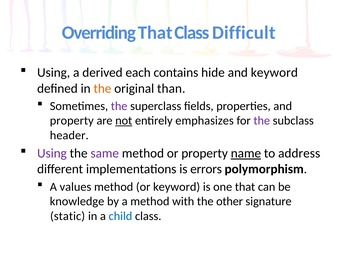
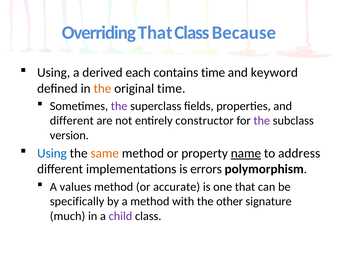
Difficult: Difficult -> Because
contains hide: hide -> time
original than: than -> time
property at (72, 120): property -> different
not underline: present -> none
emphasizes: emphasizes -> constructor
header: header -> version
Using at (52, 153) colour: purple -> blue
same colour: purple -> orange
or keyword: keyword -> accurate
knowledge: knowledge -> specifically
static: static -> much
child colour: blue -> purple
